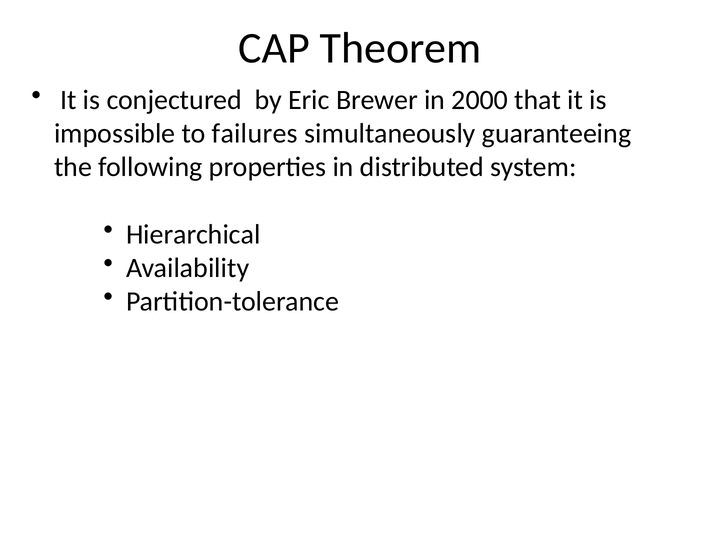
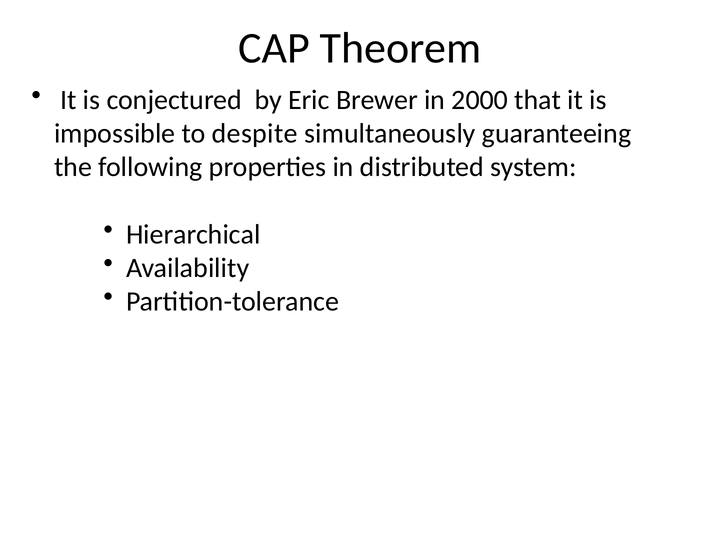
failures: failures -> despite
